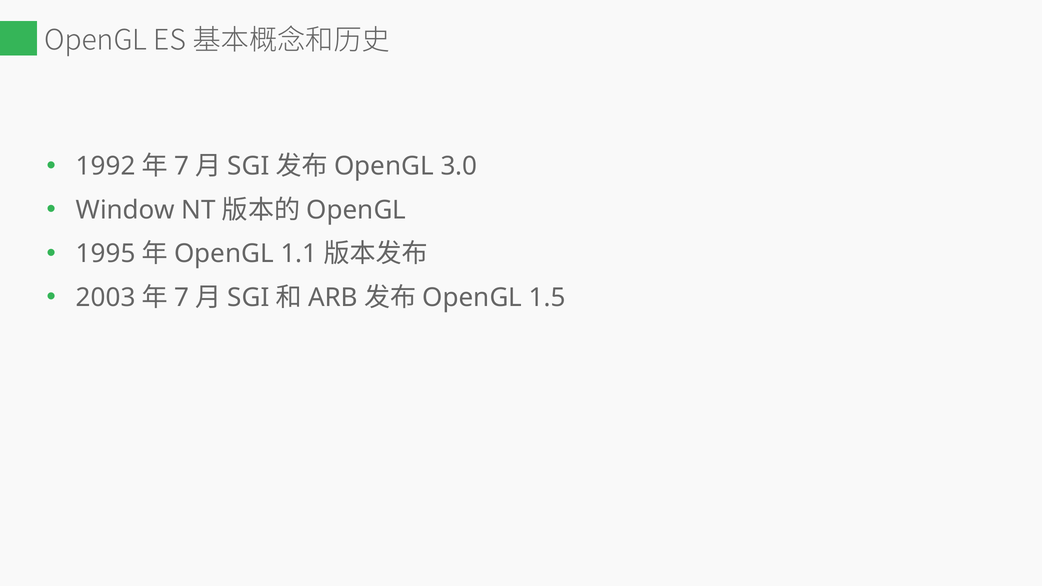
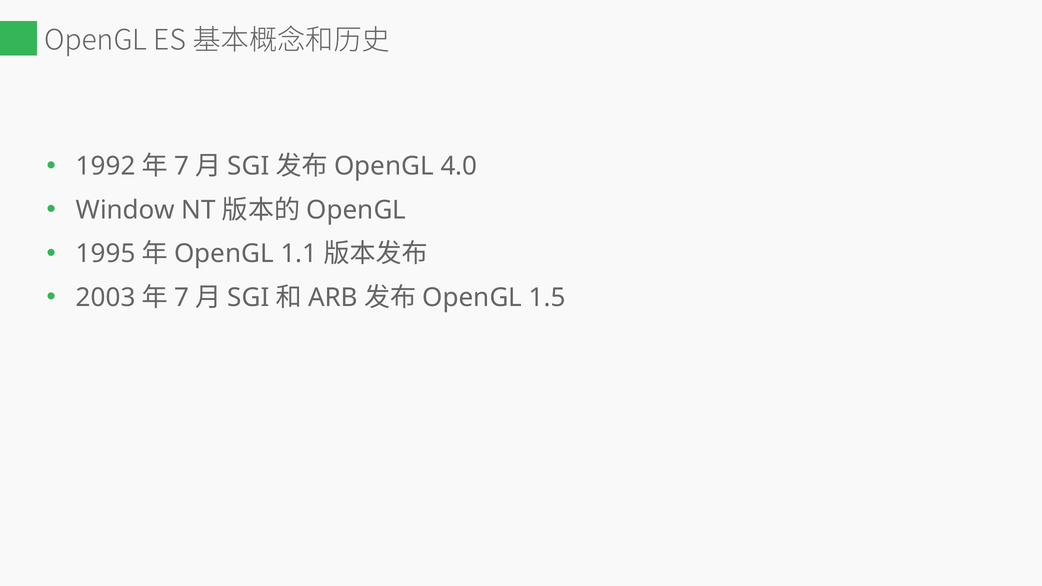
3.0: 3.0 -> 4.0
